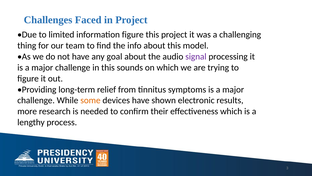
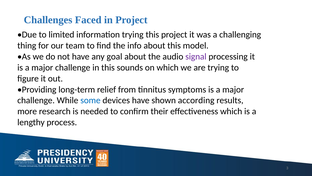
figure at (133, 35): figure -> trying
some colour: orange -> blue
electronic: electronic -> according
